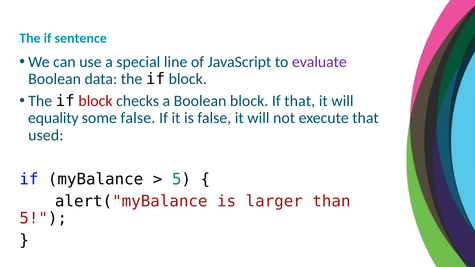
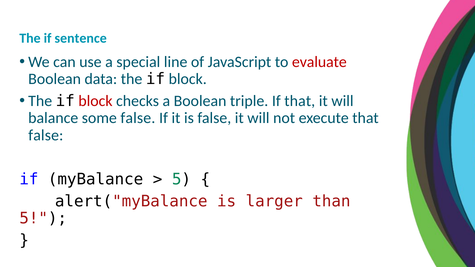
evaluate colour: purple -> red
Boolean block: block -> triple
equality: equality -> balance
used at (46, 135): used -> false
